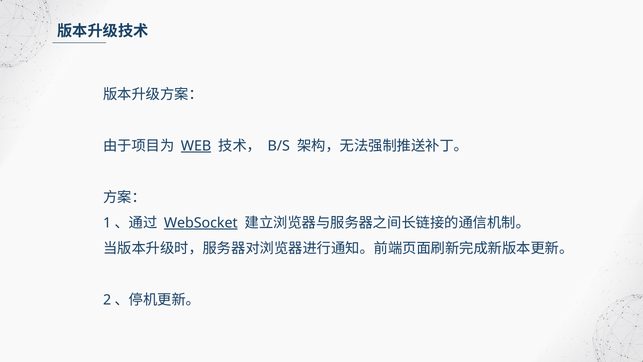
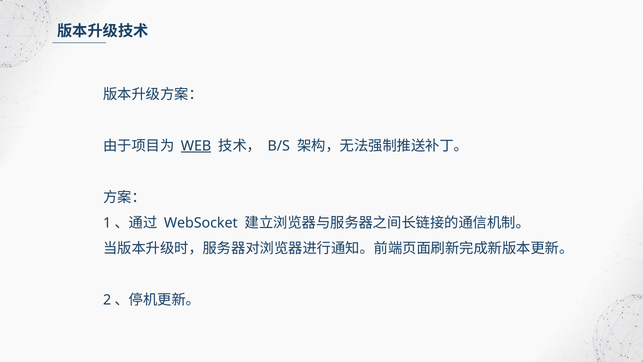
WebSocket underline: present -> none
